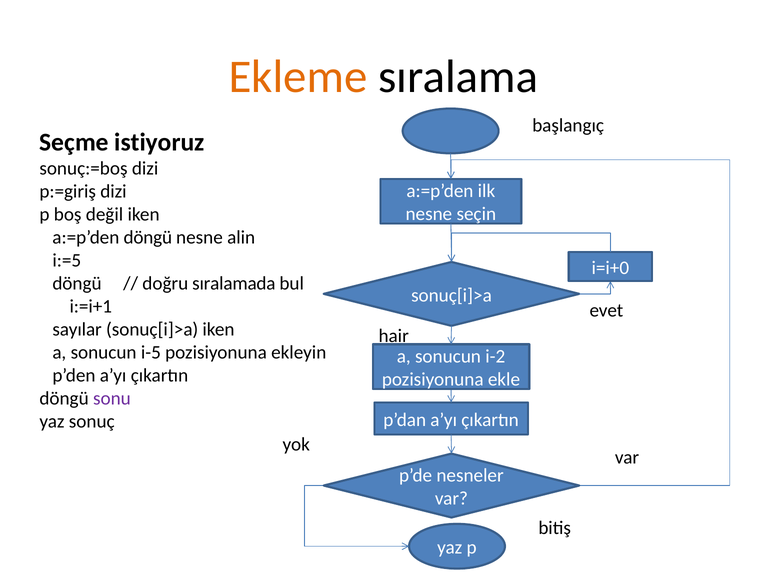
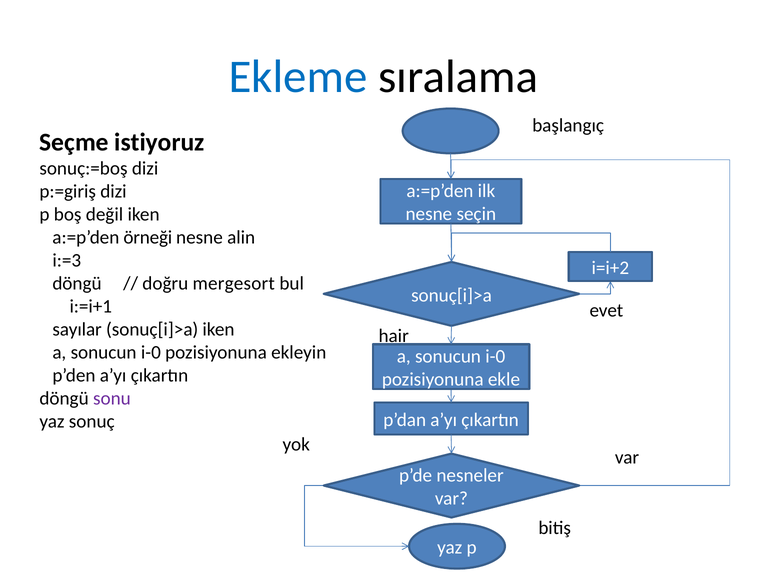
Ekleme colour: orange -> blue
a:=p’den döngü: döngü -> örneği
i:=5: i:=5 -> i:=3
i=i+0: i=i+0 -> i=i+2
sıralamada: sıralamada -> mergesort
i-5 at (151, 353): i-5 -> i-0
i-2 at (495, 357): i-2 -> i-0
